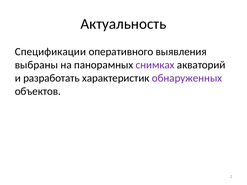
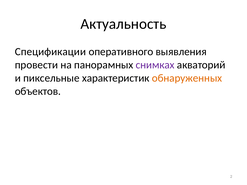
выбраны: выбраны -> провести
разработать: разработать -> пиксельные
обнаруженных colour: purple -> orange
